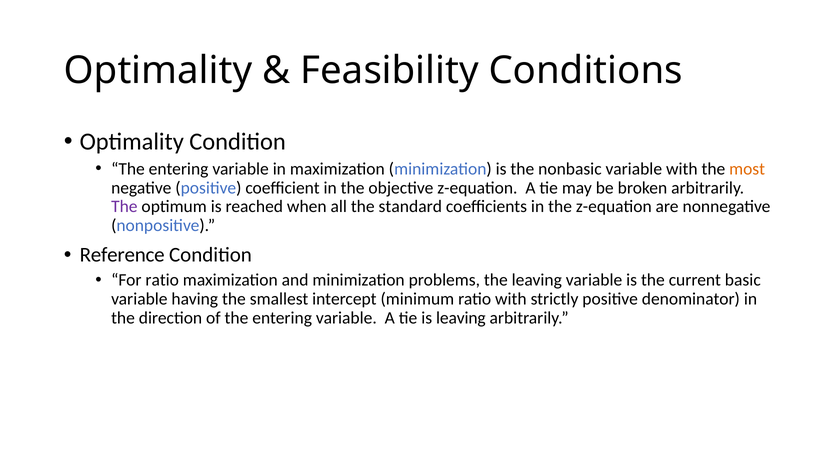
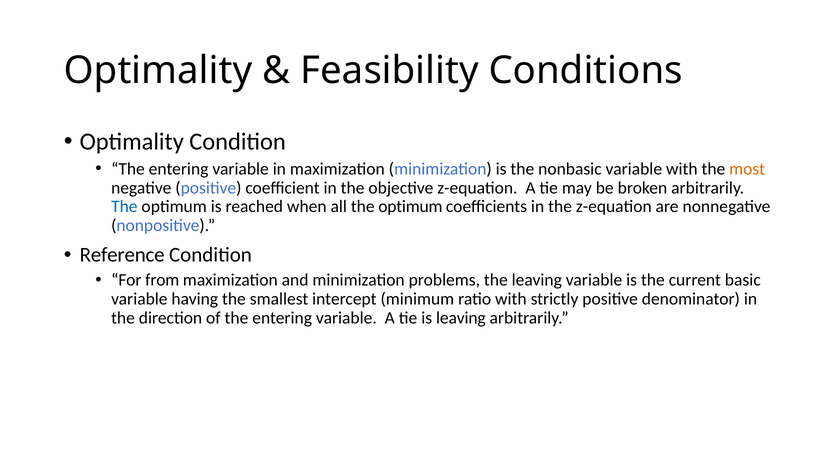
The at (124, 207) colour: purple -> blue
all the standard: standard -> optimum
For ratio: ratio -> from
